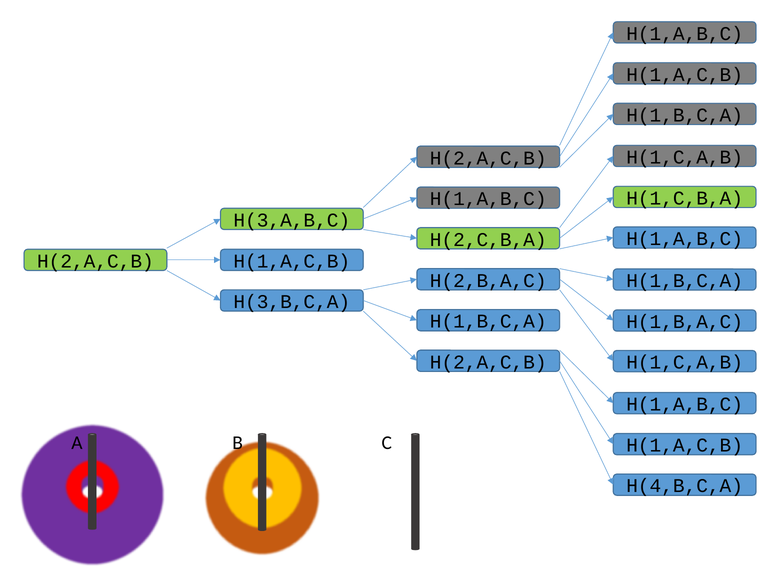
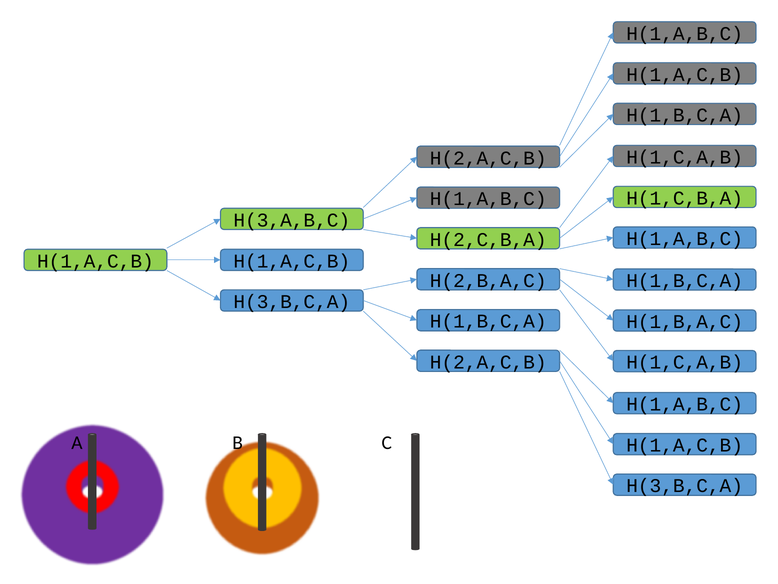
H(2,A,C,B at (95, 261): H(2,A,C,B -> H(1,A,C,B
H(4,B,C,A at (685, 486): H(4,B,C,A -> H(3,B,C,A
